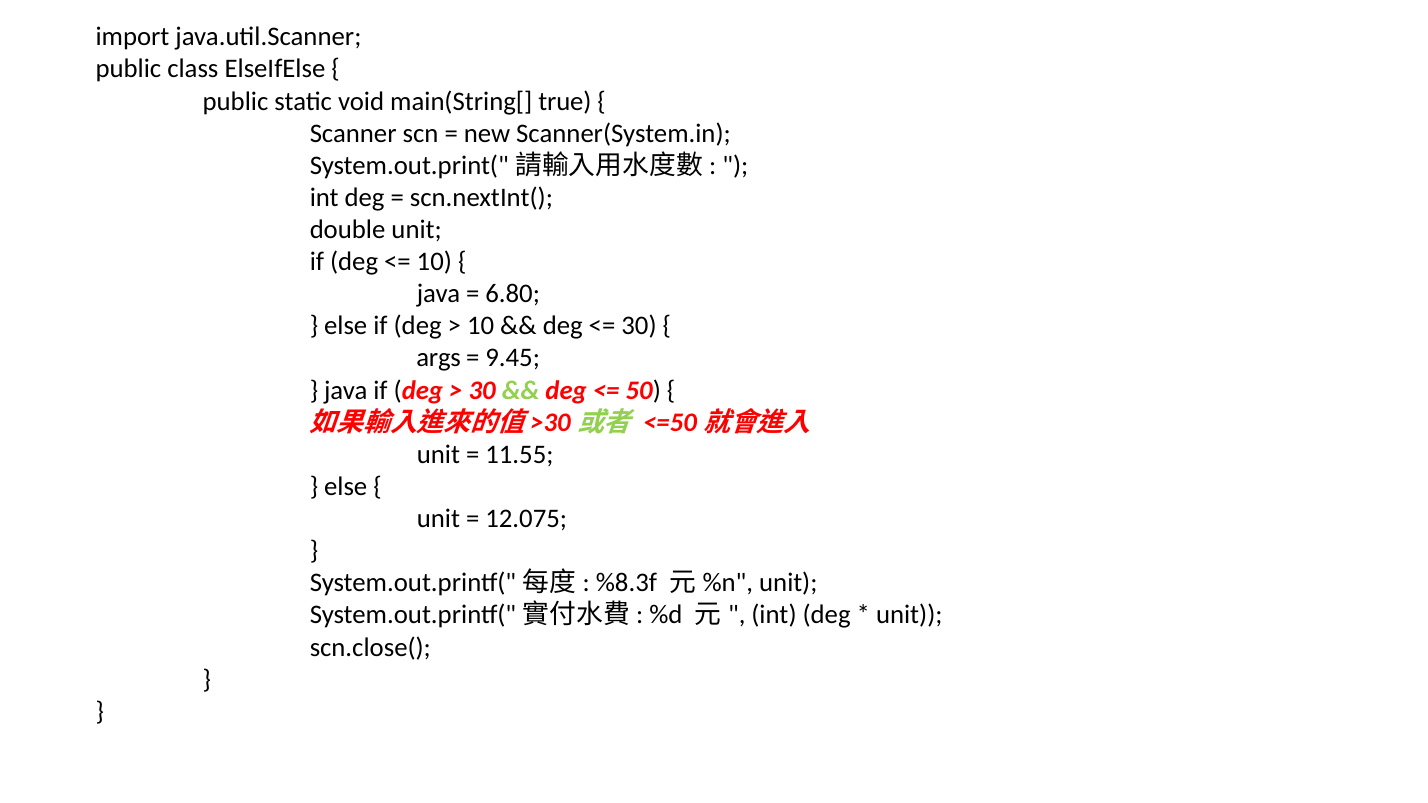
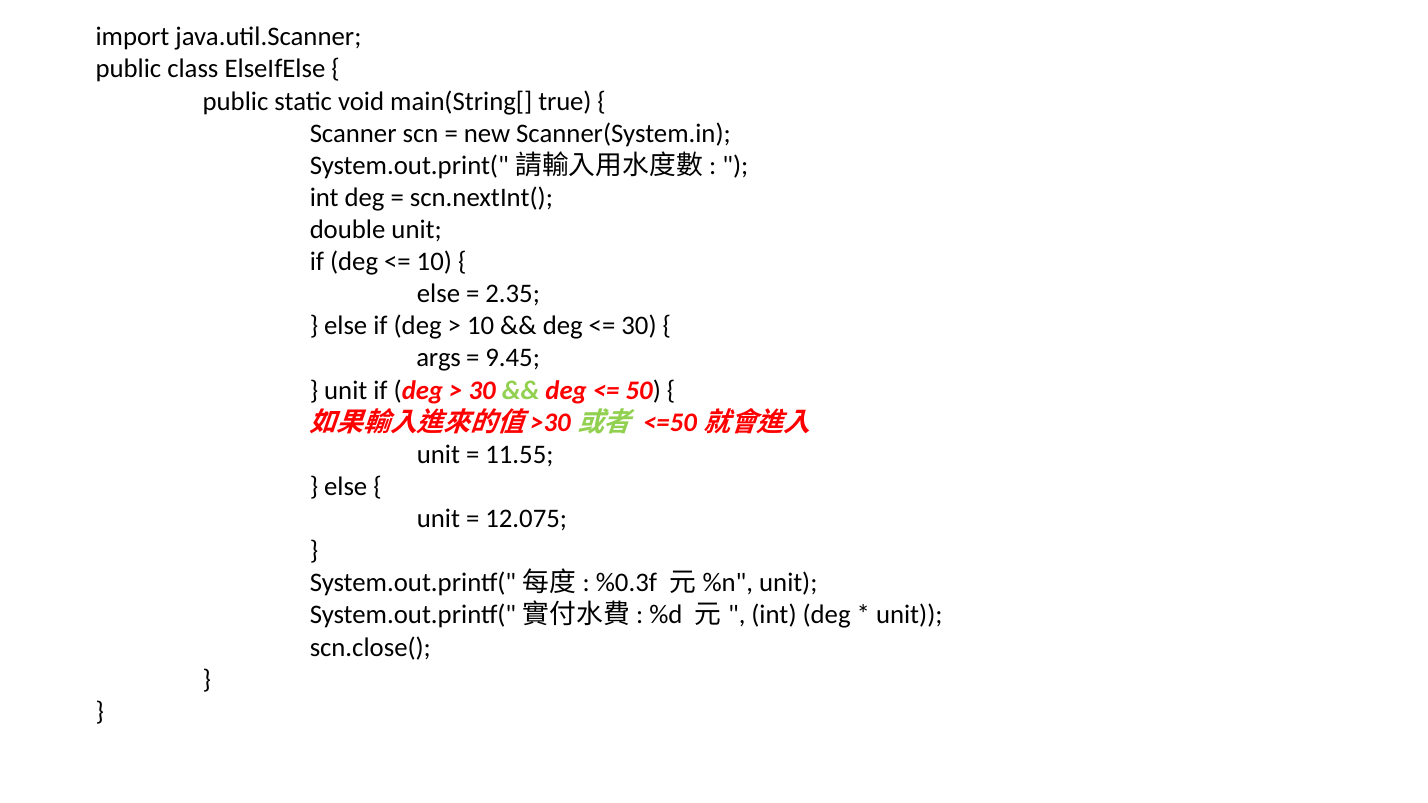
java at (439, 294): java -> else
6.80: 6.80 -> 2.35
java at (346, 390): java -> unit
%8.3f: %8.3f -> %0.3f
